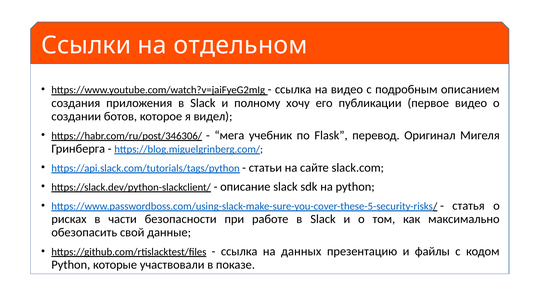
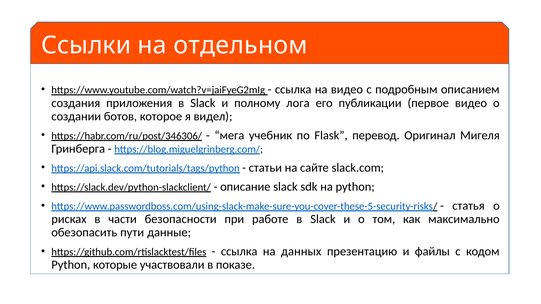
хочу: хочу -> лога
свой: свой -> пути
